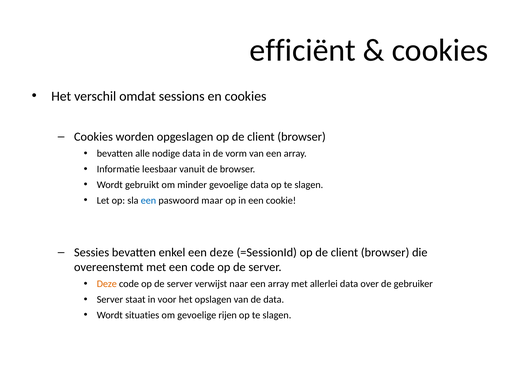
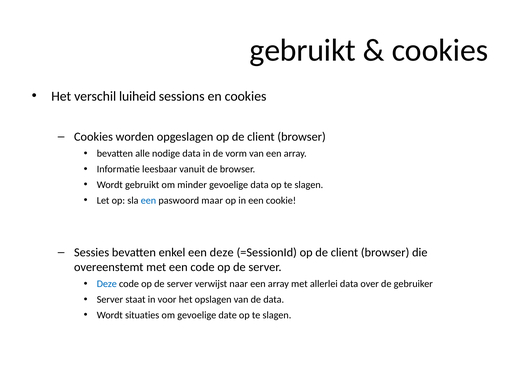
efficiënt at (303, 50): efficiënt -> gebruikt
omdat: omdat -> luiheid
Deze at (107, 284) colour: orange -> blue
rijen: rijen -> date
